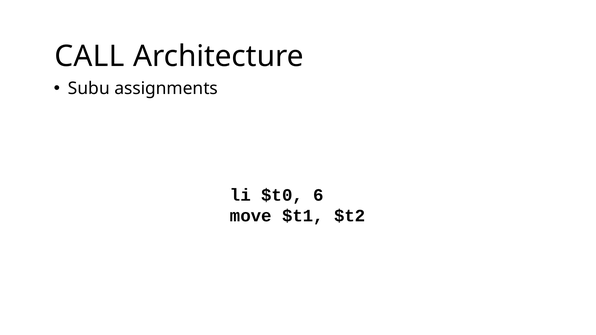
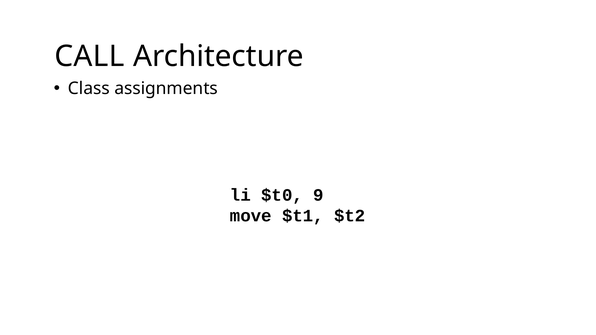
Subu: Subu -> Class
6: 6 -> 9
